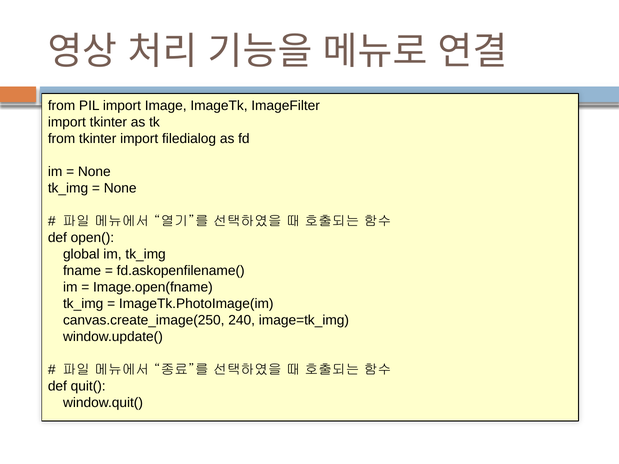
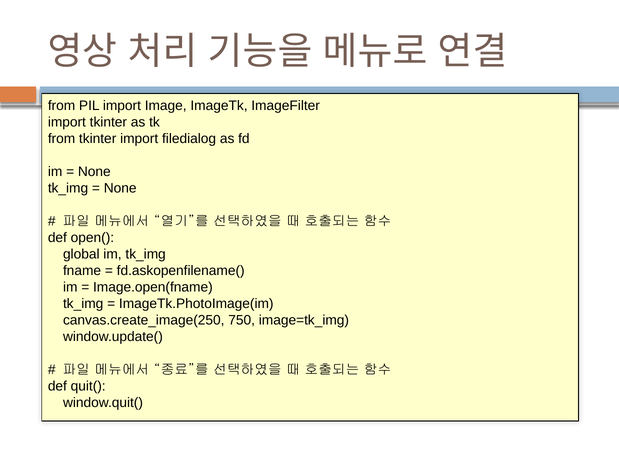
240: 240 -> 750
